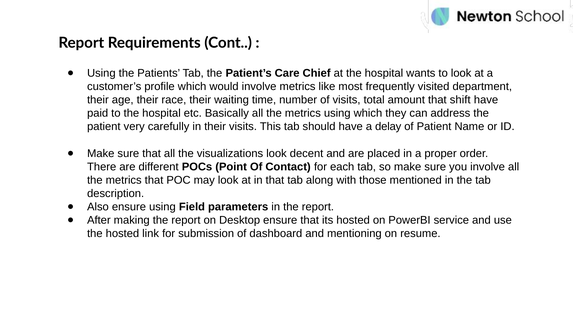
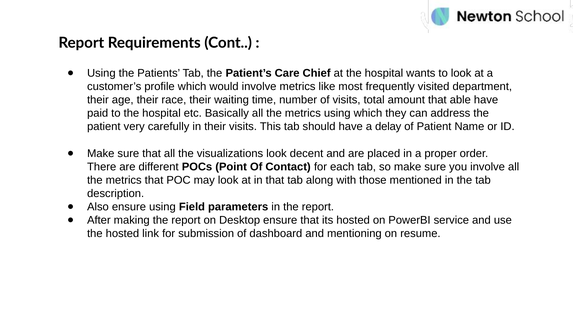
shift: shift -> able
